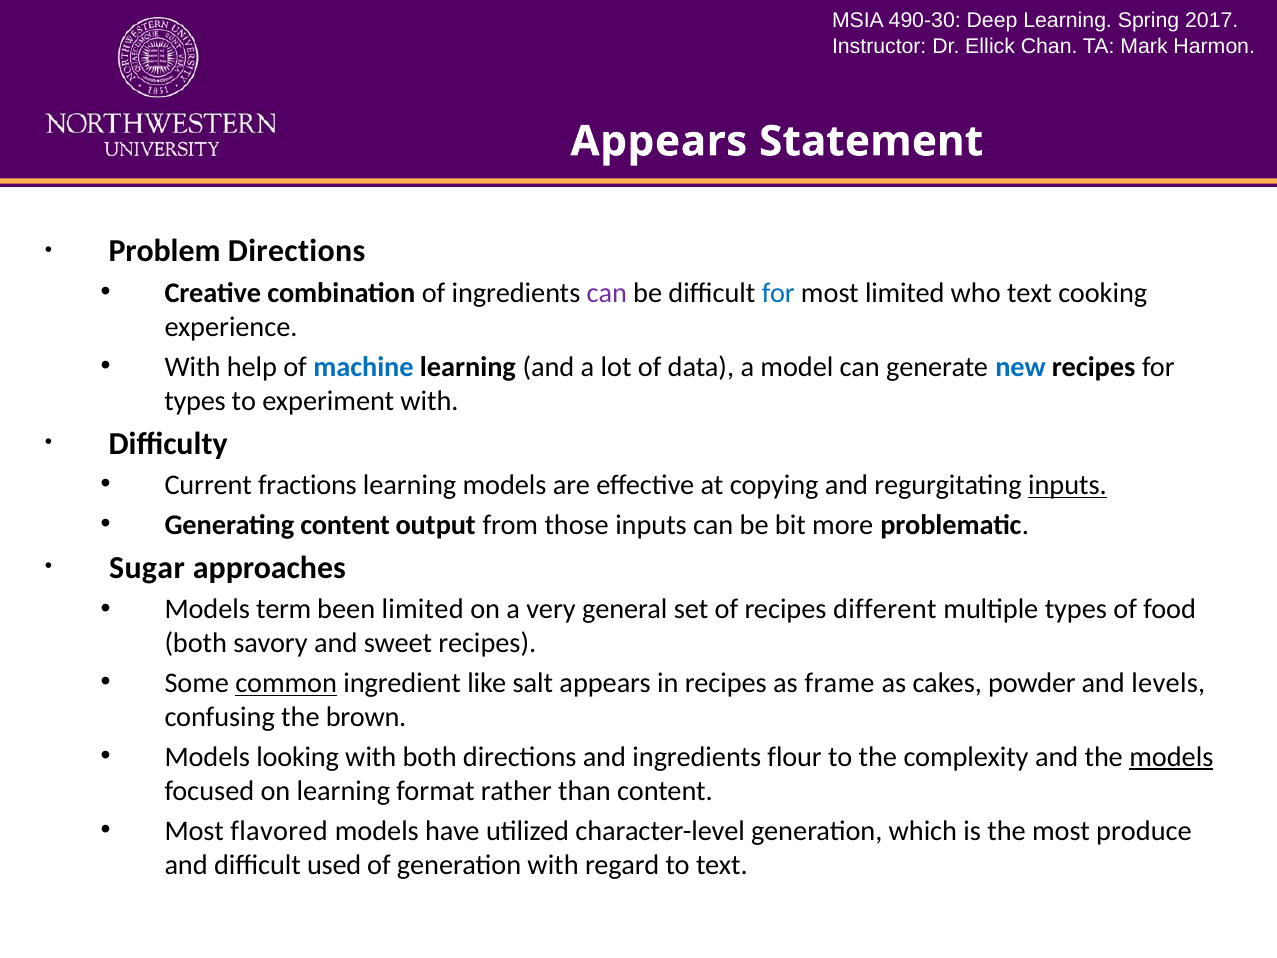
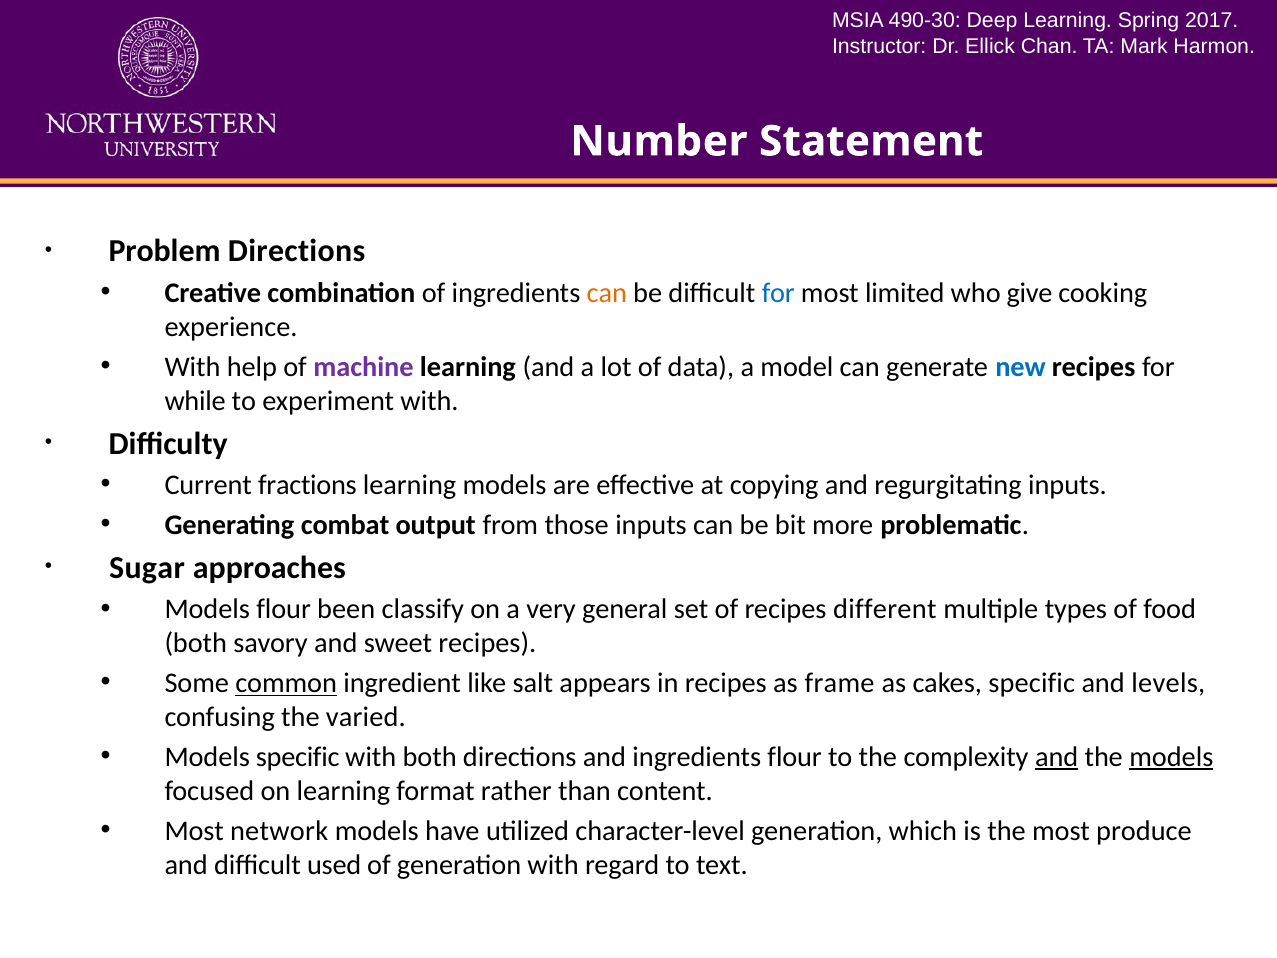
Appears at (659, 141): Appears -> Number
can at (607, 293) colour: purple -> orange
who text: text -> give
machine colour: blue -> purple
types at (195, 401): types -> while
inputs at (1067, 485) underline: present -> none
Generating content: content -> combat
Models term: term -> flour
been limited: limited -> classify
cakes powder: powder -> specific
brown: brown -> varied
Models looking: looking -> specific
and at (1057, 757) underline: none -> present
flavored: flavored -> network
